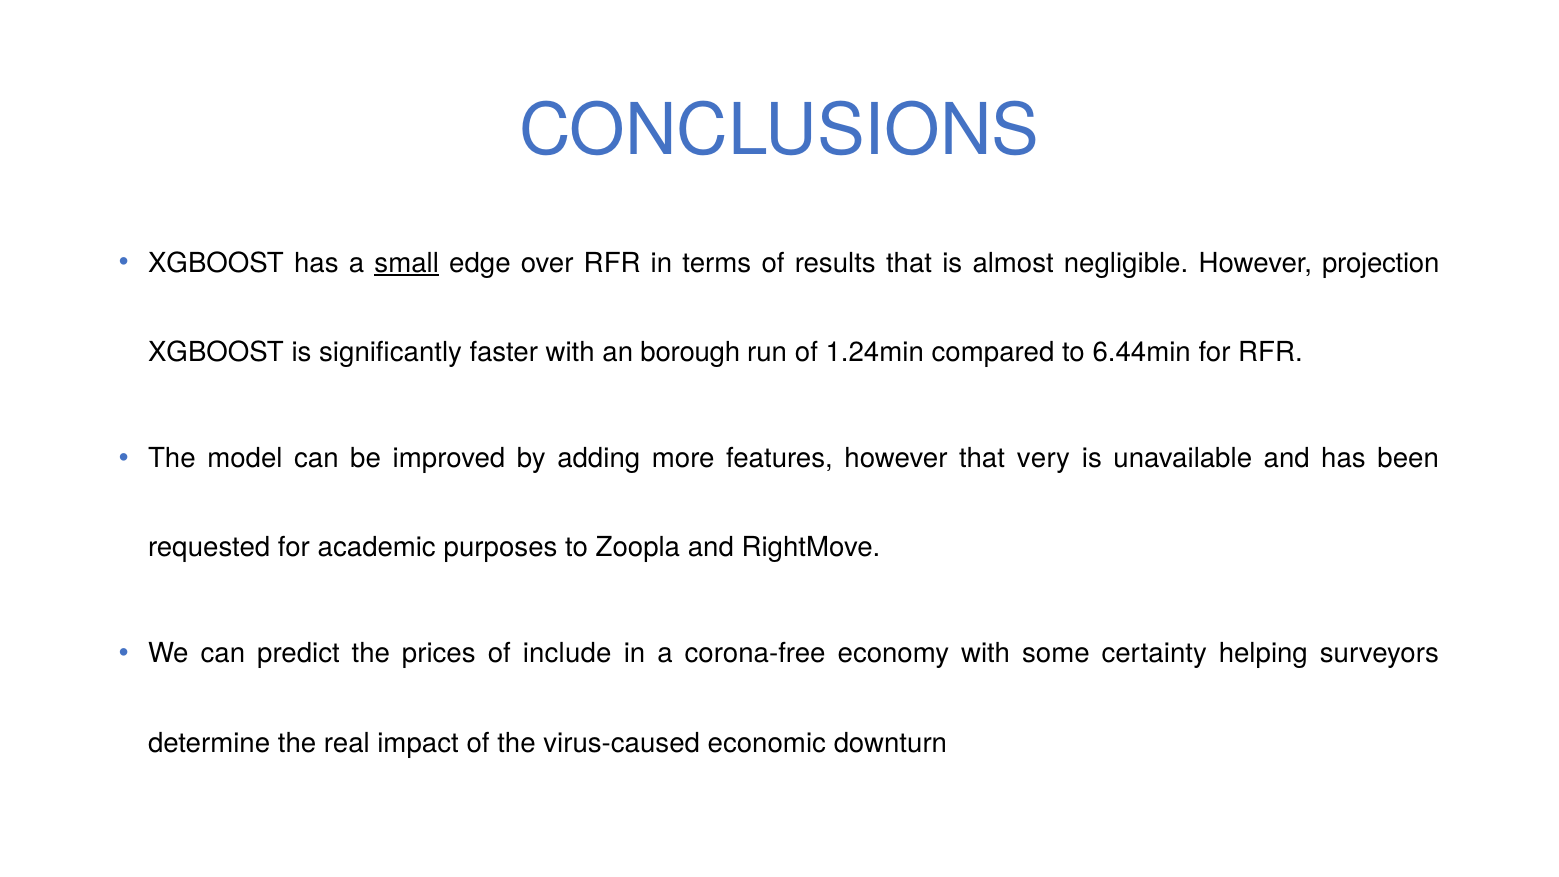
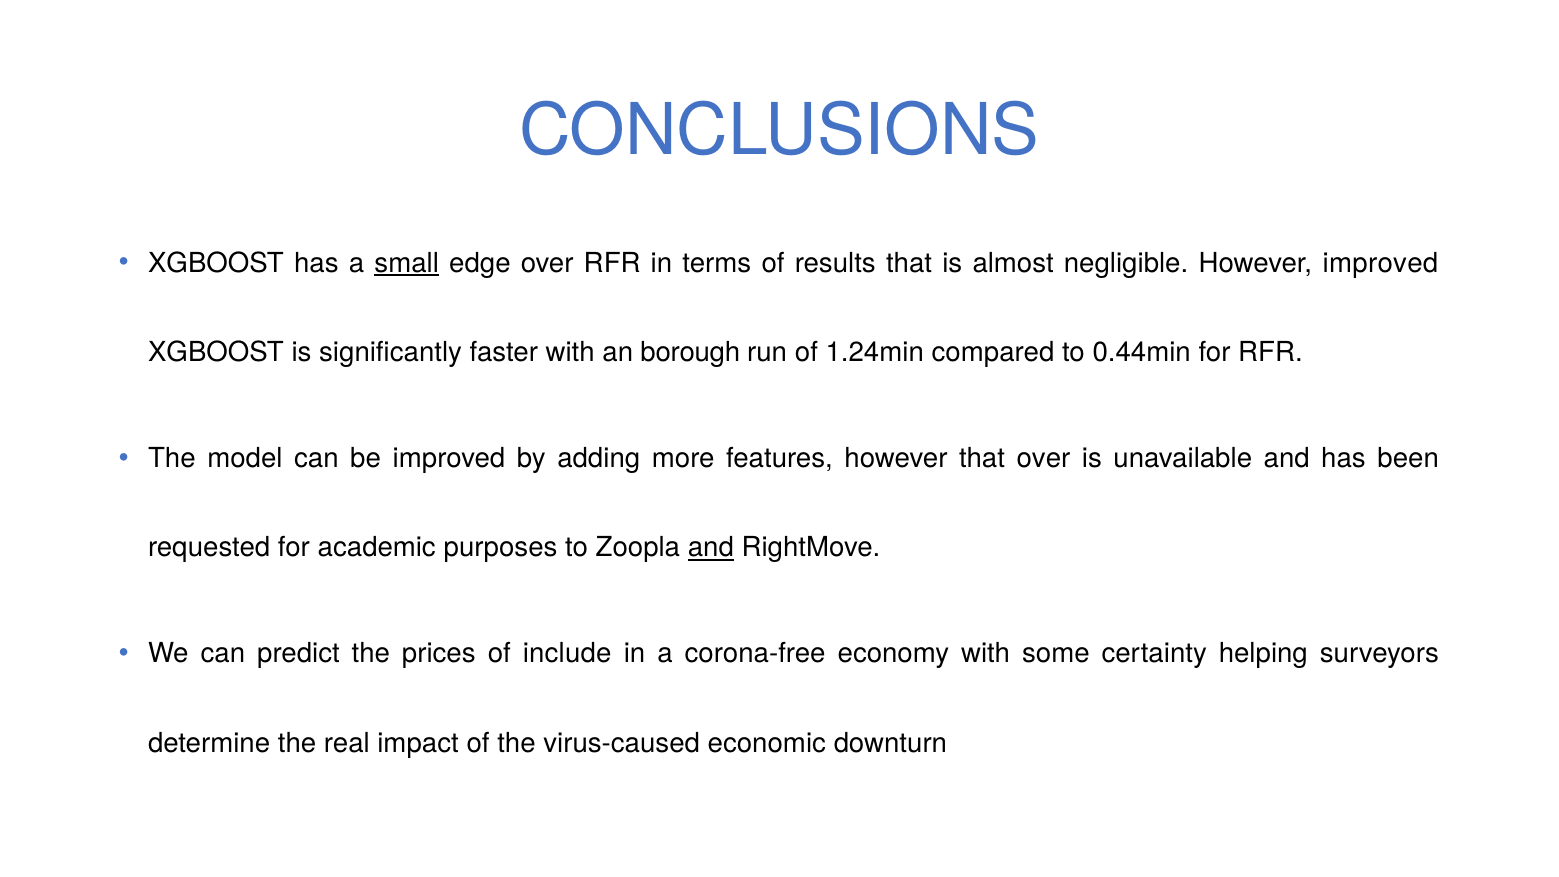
However projection: projection -> improved
6.44min: 6.44min -> 0.44min
that very: very -> over
and at (711, 548) underline: none -> present
